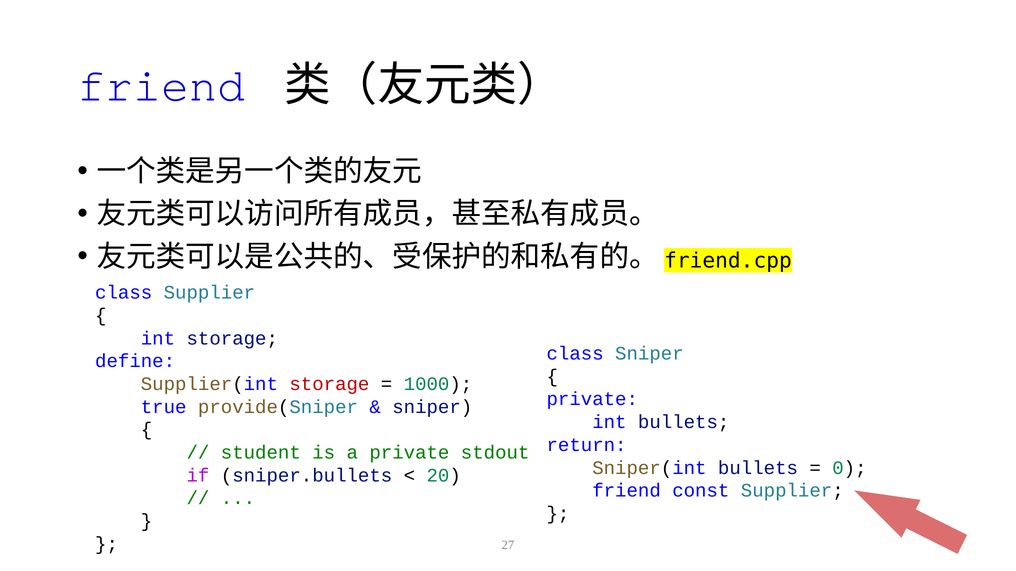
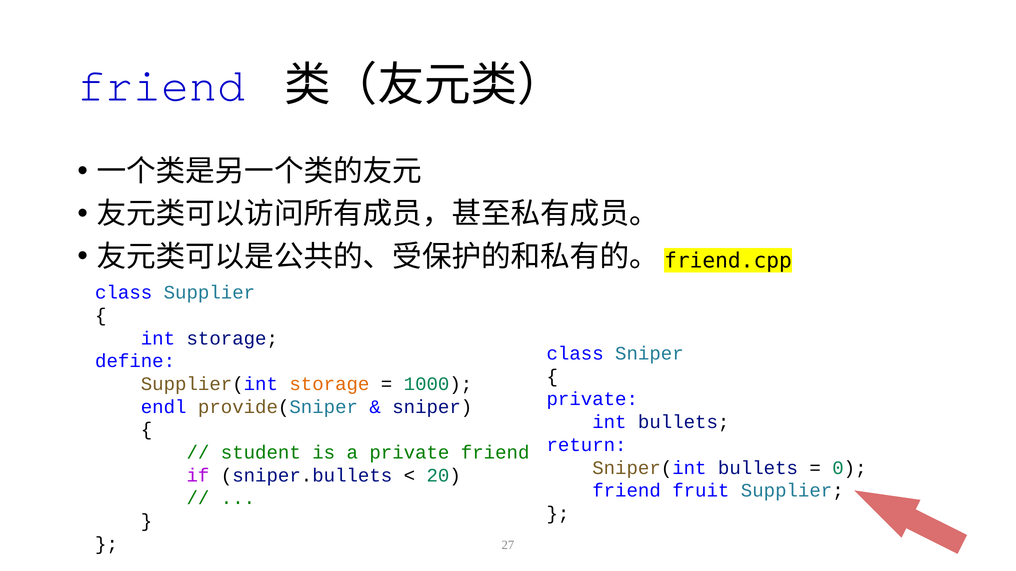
storage at (329, 384) colour: red -> orange
true: true -> endl
private stdout: stdout -> friend
const: const -> fruit
